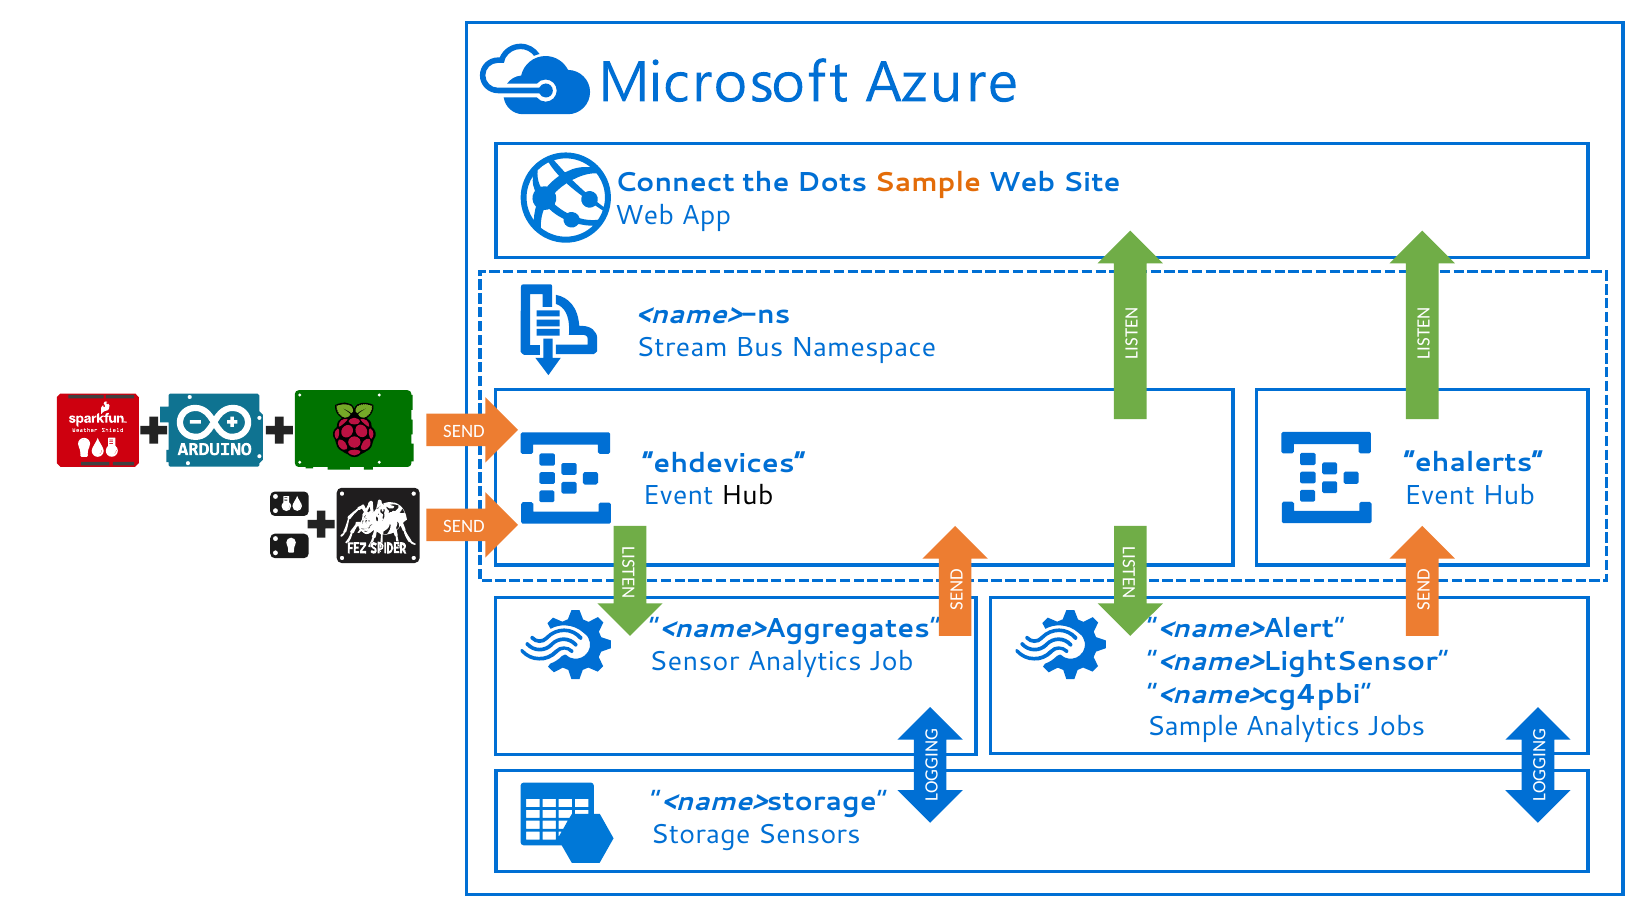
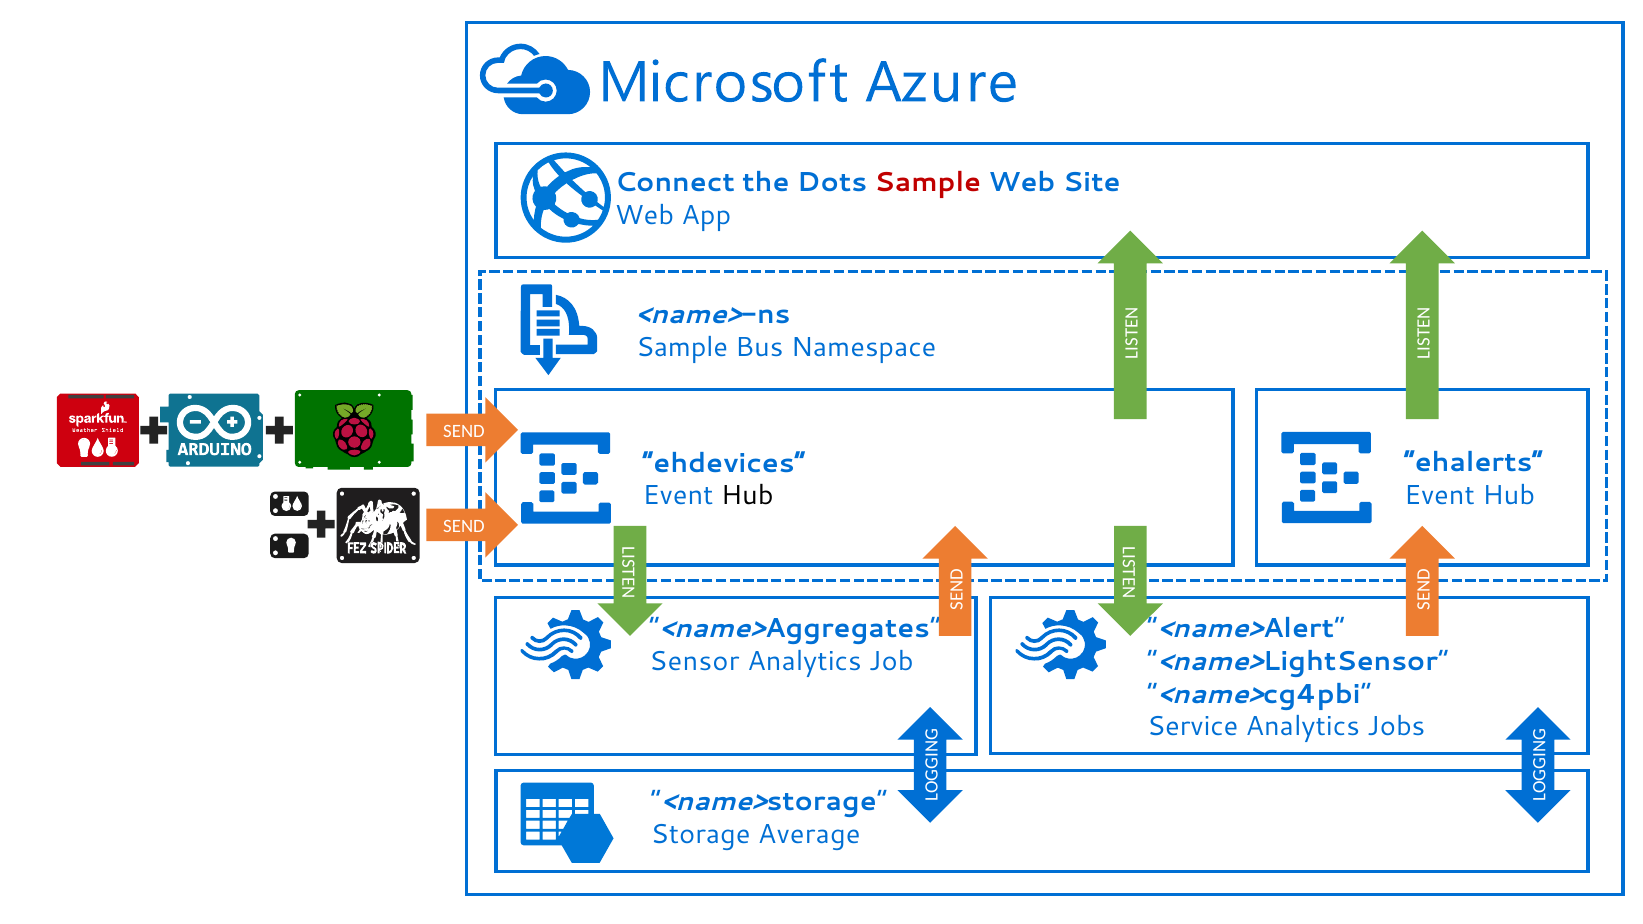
Sample at (928, 183) colour: orange -> red
Stream at (682, 348): Stream -> Sample
Sample at (1193, 727): Sample -> Service
Sensors: Sensors -> Average
